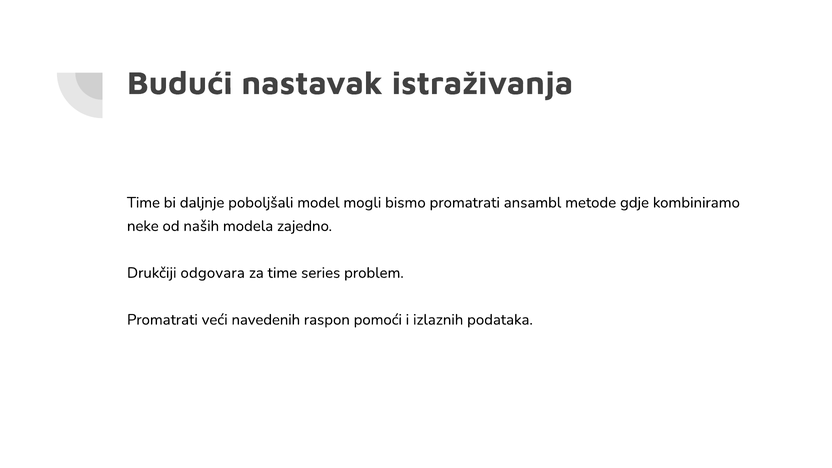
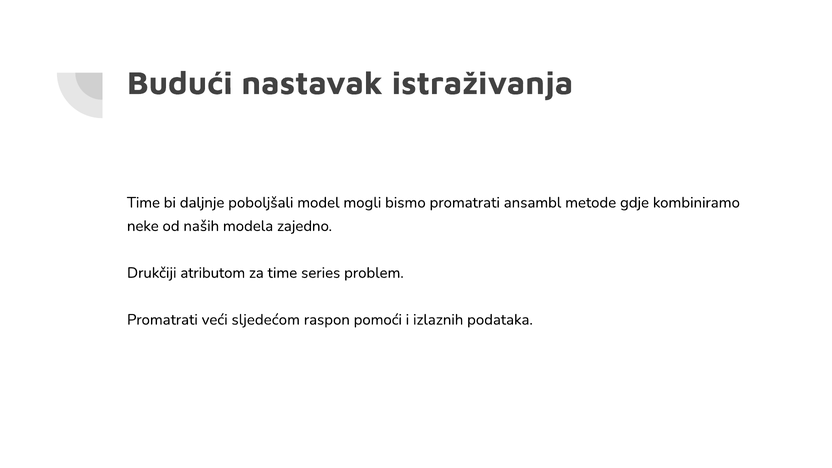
odgovara: odgovara -> atributom
navedenih: navedenih -> sljedećom
